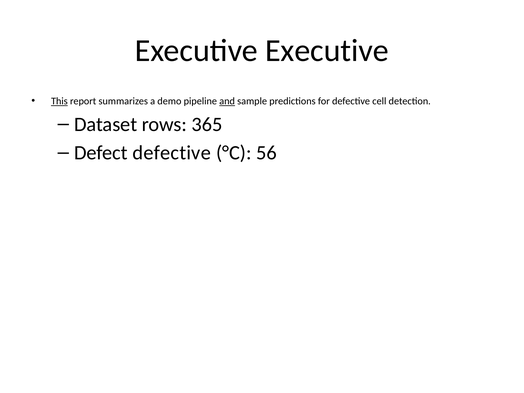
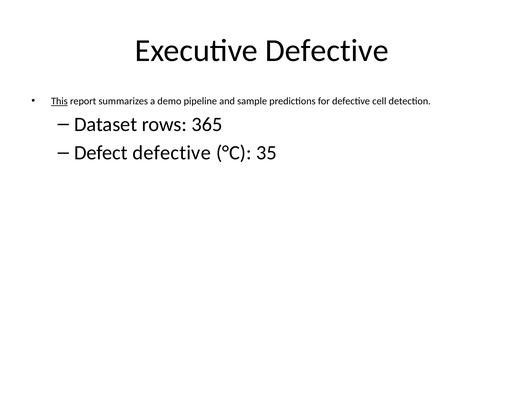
Executive Executive: Executive -> Defective
and underline: present -> none
56: 56 -> 35
